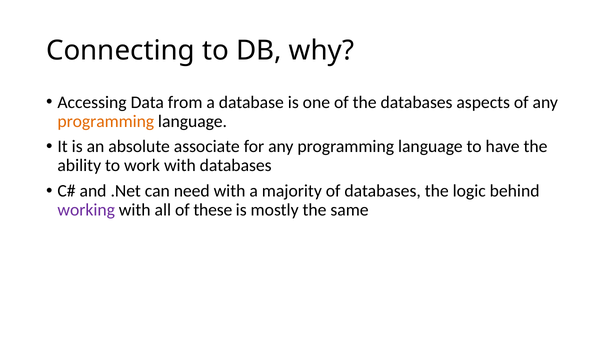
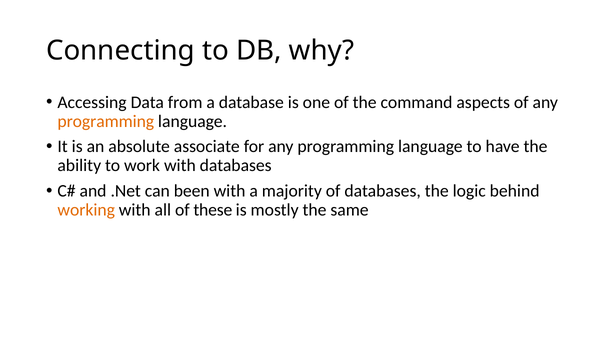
the databases: databases -> command
need: need -> been
working colour: purple -> orange
